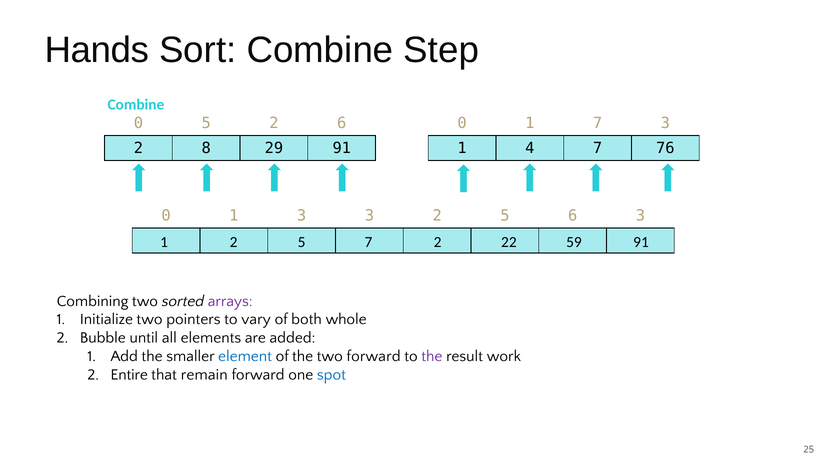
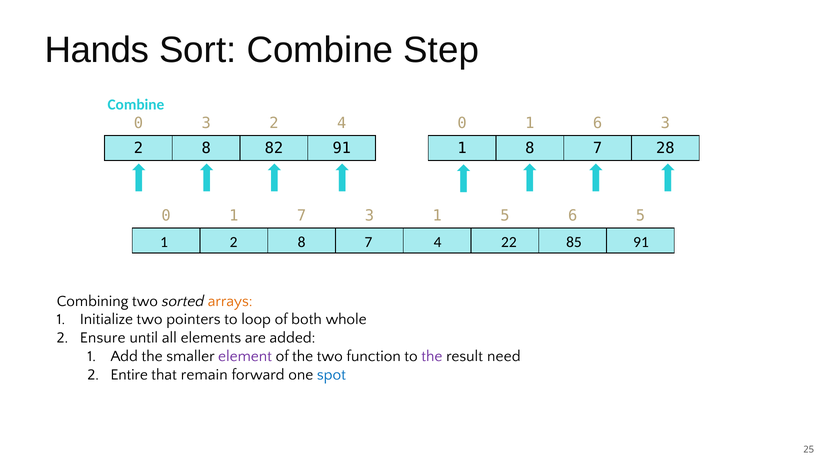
0 5: 5 -> 3
2 6: 6 -> 4
1 7: 7 -> 6
29: 29 -> 82
1 4: 4 -> 8
76: 76 -> 28
1 3: 3 -> 7
2 at (437, 216): 2 -> 1
6 3: 3 -> 5
1 2 5: 5 -> 8
7 2: 2 -> 4
59: 59 -> 85
arrays colour: purple -> orange
vary: vary -> loop
Bubble: Bubble -> Ensure
element colour: blue -> purple
two forward: forward -> function
work: work -> need
